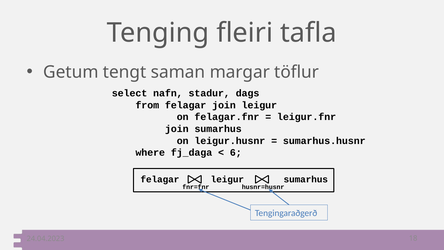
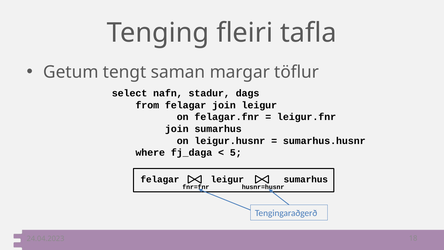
6: 6 -> 5
